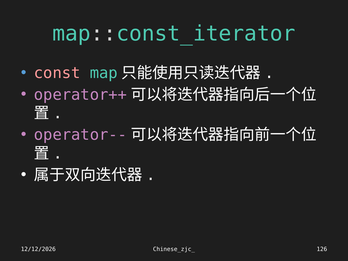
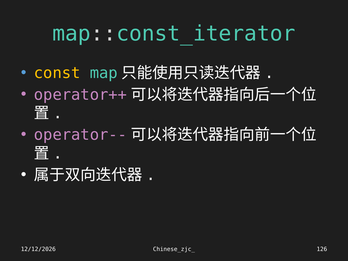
const colour: pink -> yellow
